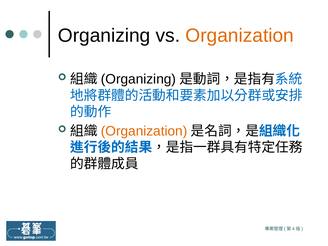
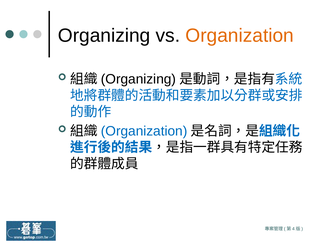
Organization at (144, 131) colour: orange -> blue
